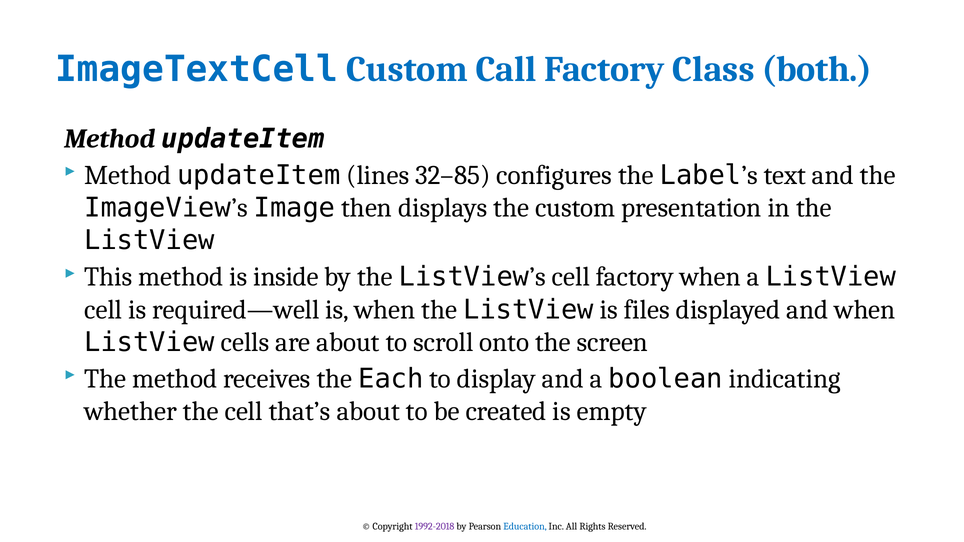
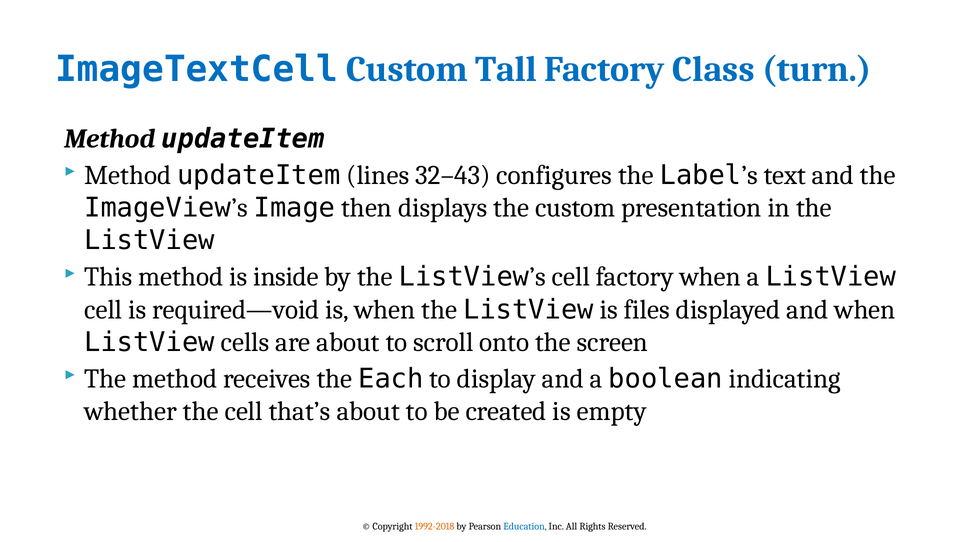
Call: Call -> Tall
both: both -> turn
32–85: 32–85 -> 32–43
required—well: required—well -> required—void
1992-2018 colour: purple -> orange
